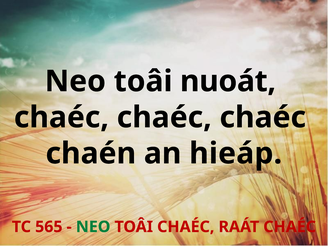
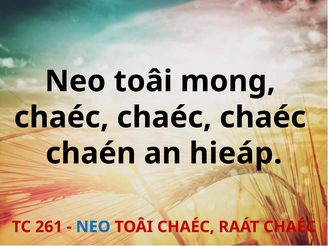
nuoát: nuoát -> mong
565: 565 -> 261
NEO at (93, 227) colour: green -> blue
